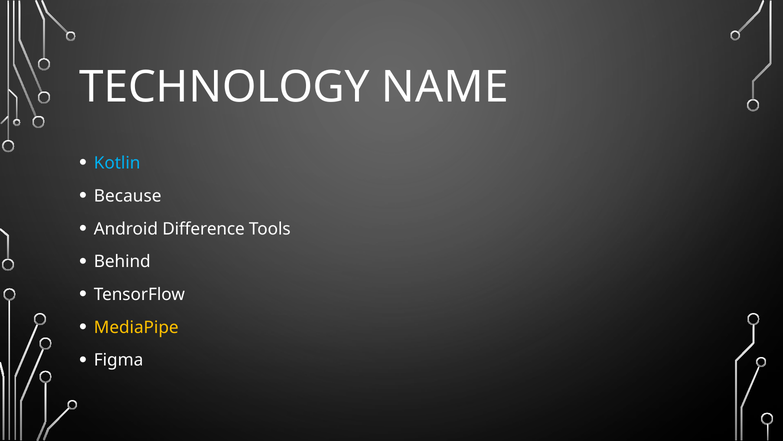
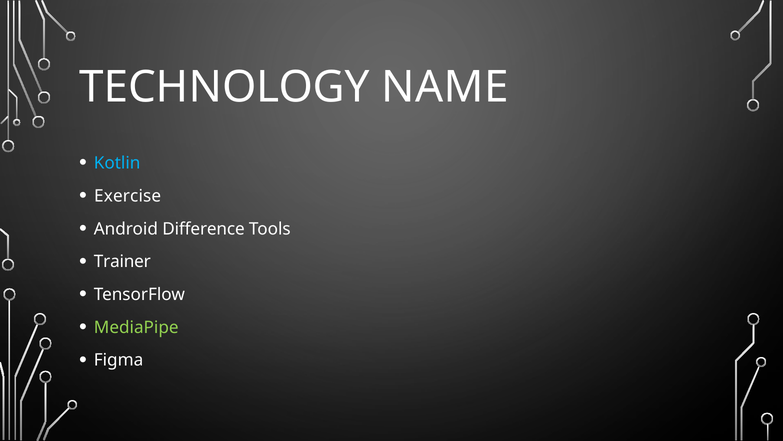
Because: Because -> Exercise
Behind: Behind -> Trainer
MediaPipe colour: yellow -> light green
